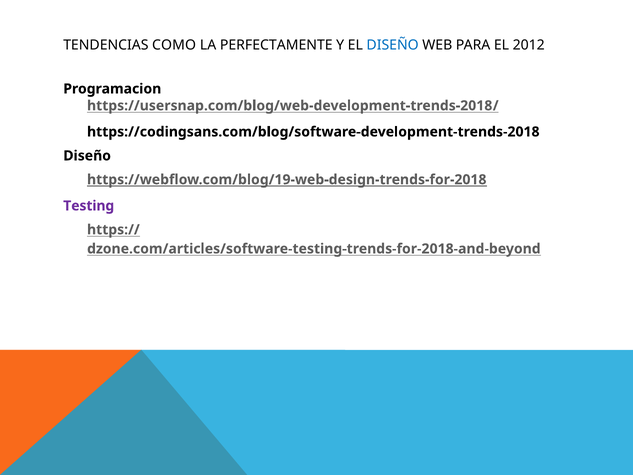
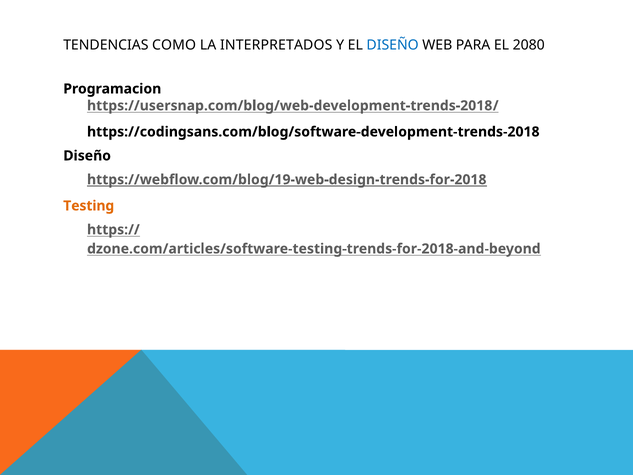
PERFECTAMENTE: PERFECTAMENTE -> INTERPRETADOS
2012: 2012 -> 2080
Testing colour: purple -> orange
